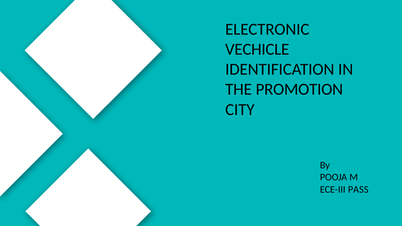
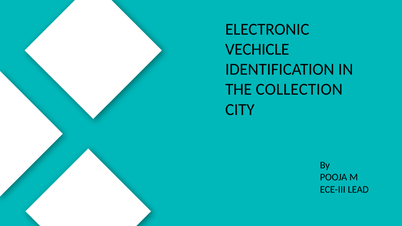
PROMOTION: PROMOTION -> COLLECTION
PASS: PASS -> LEAD
